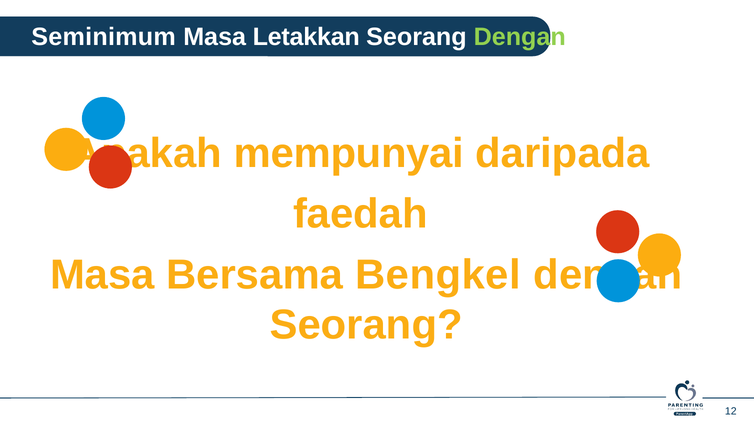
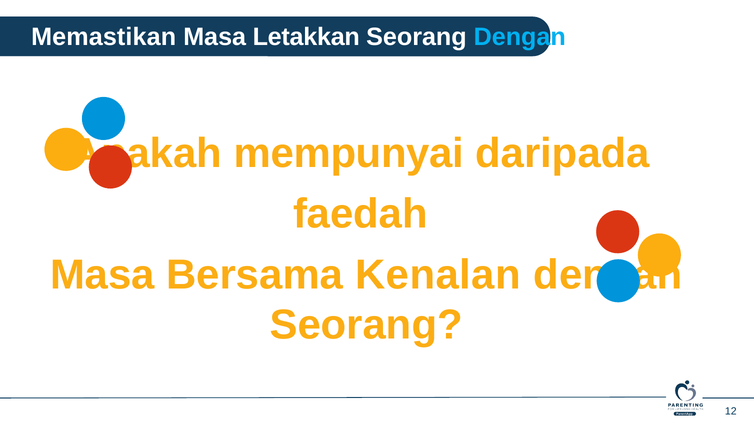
Seminimum: Seminimum -> Memastikan
Dengan at (520, 37) colour: light green -> light blue
Bengkel: Bengkel -> Kenalan
